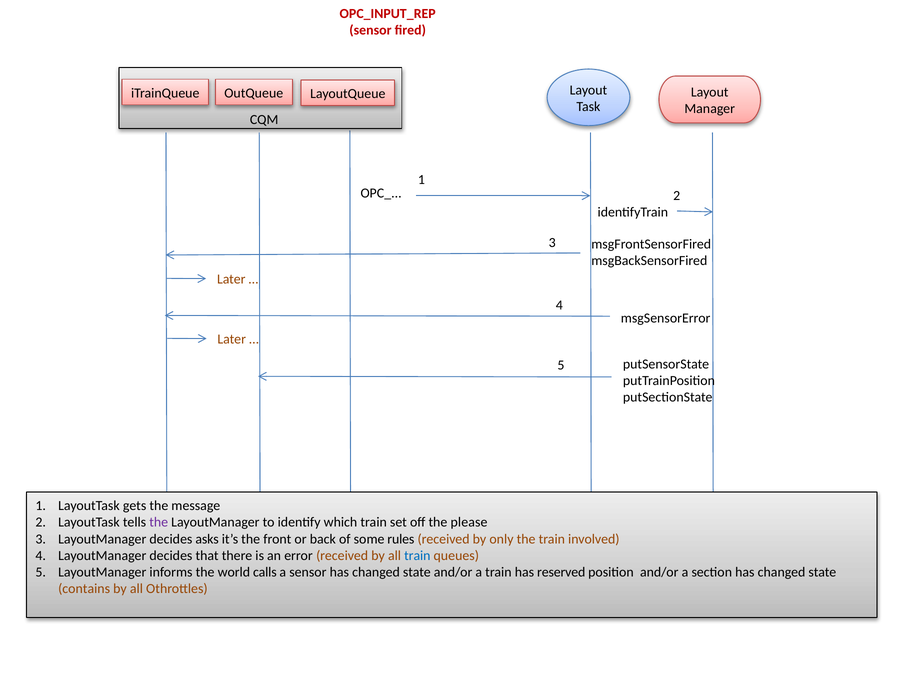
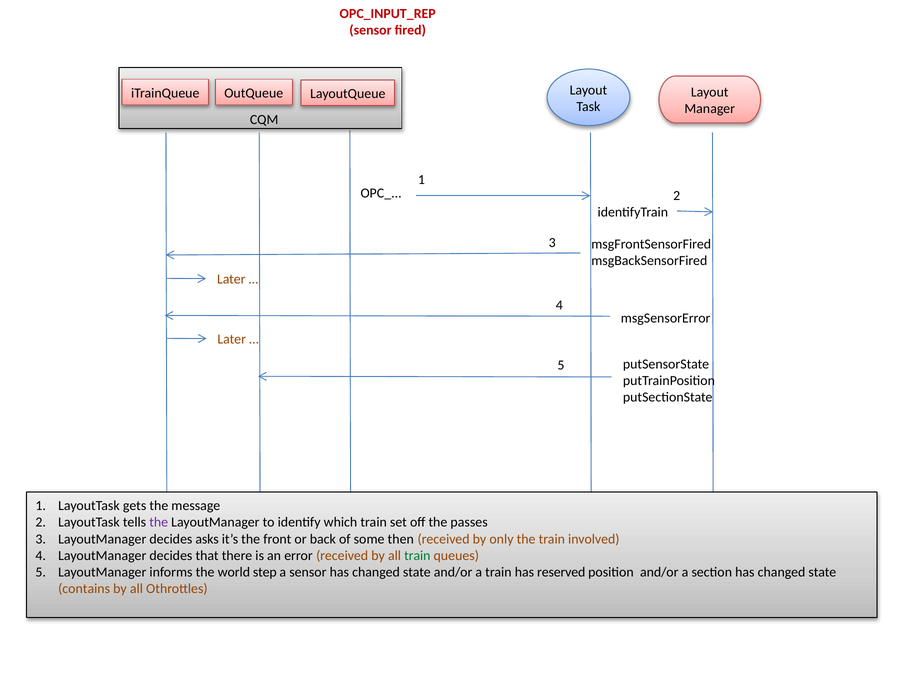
please: please -> passes
rules: rules -> then
train at (417, 556) colour: blue -> green
calls: calls -> step
